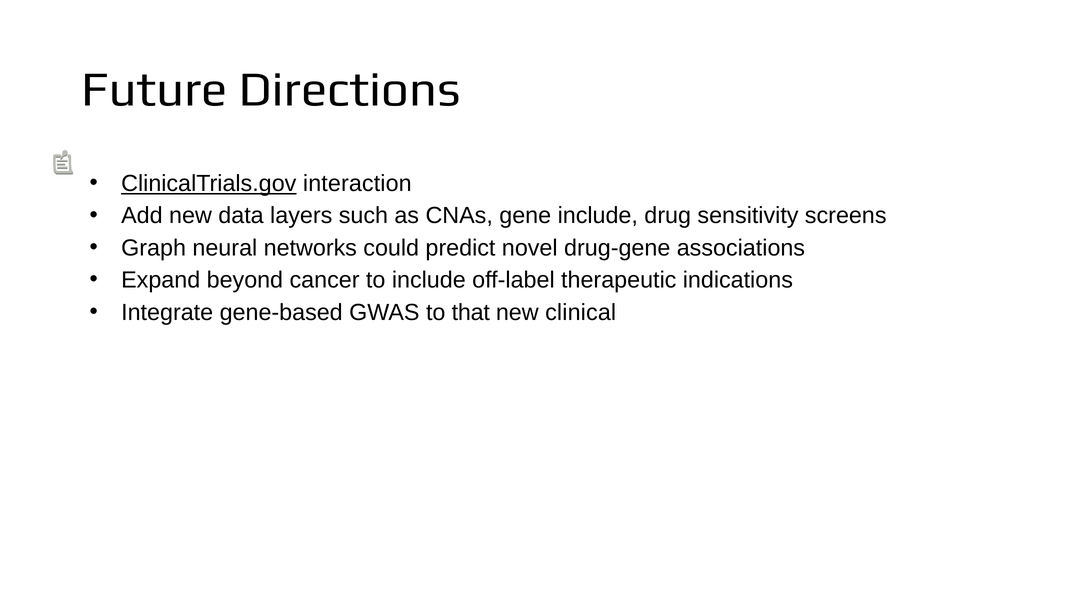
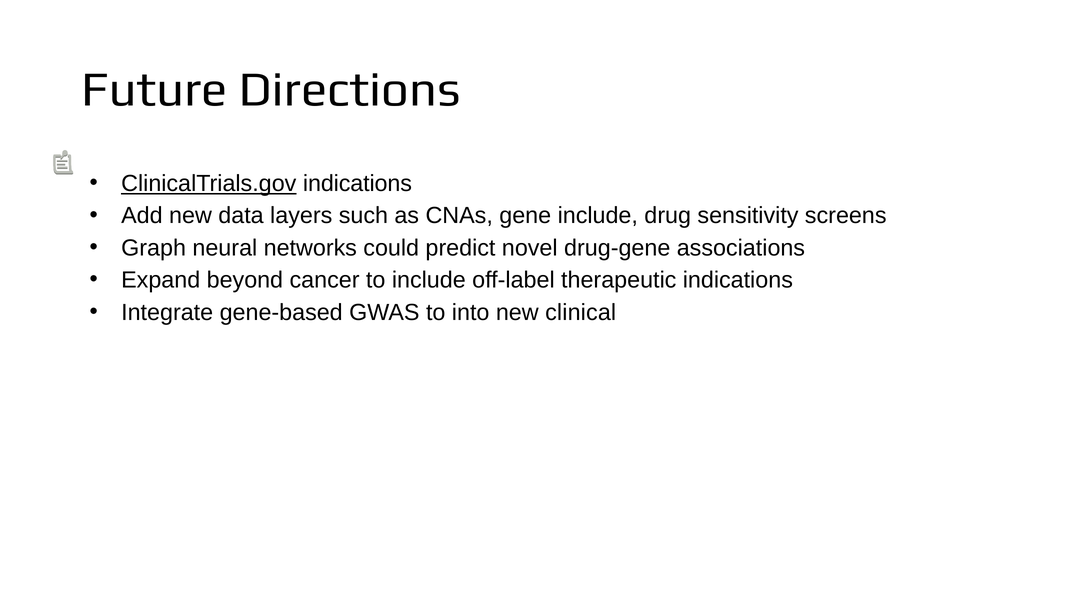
ClinicalTrials.gov interaction: interaction -> indications
that: that -> into
